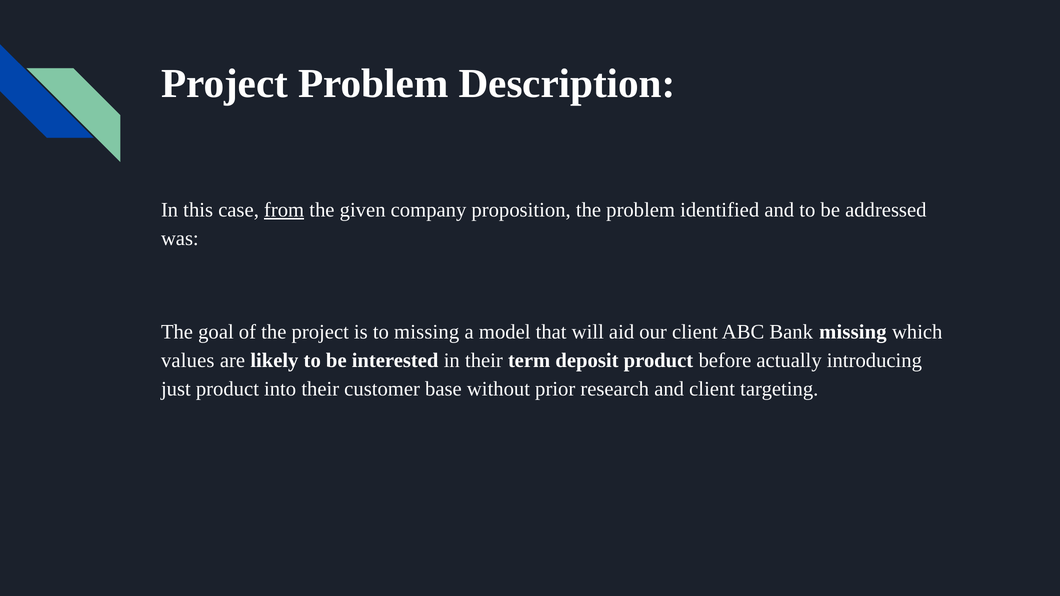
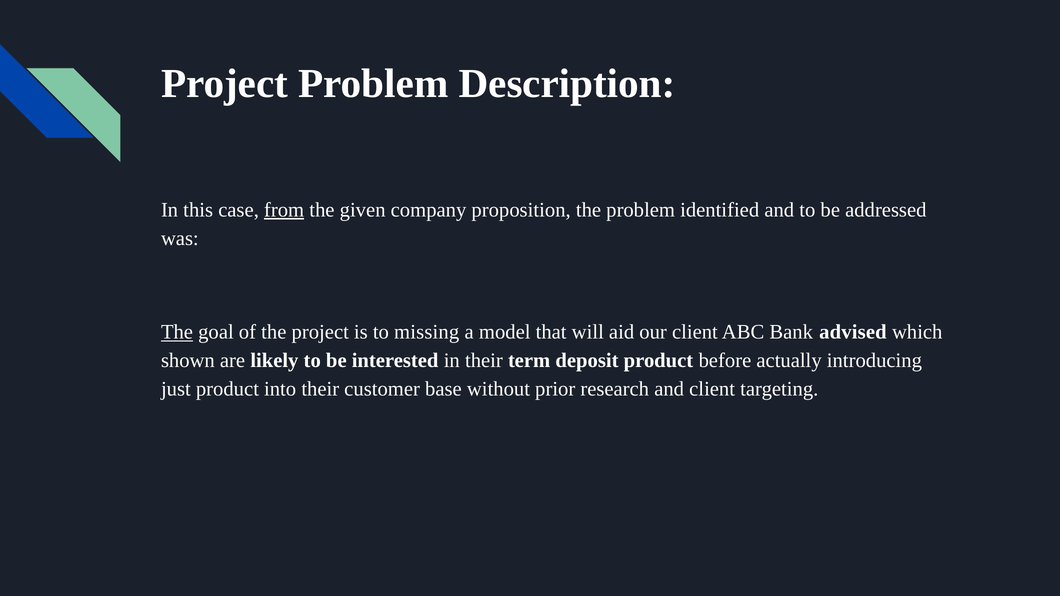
The at (177, 332) underline: none -> present
Bank missing: missing -> advised
values: values -> shown
